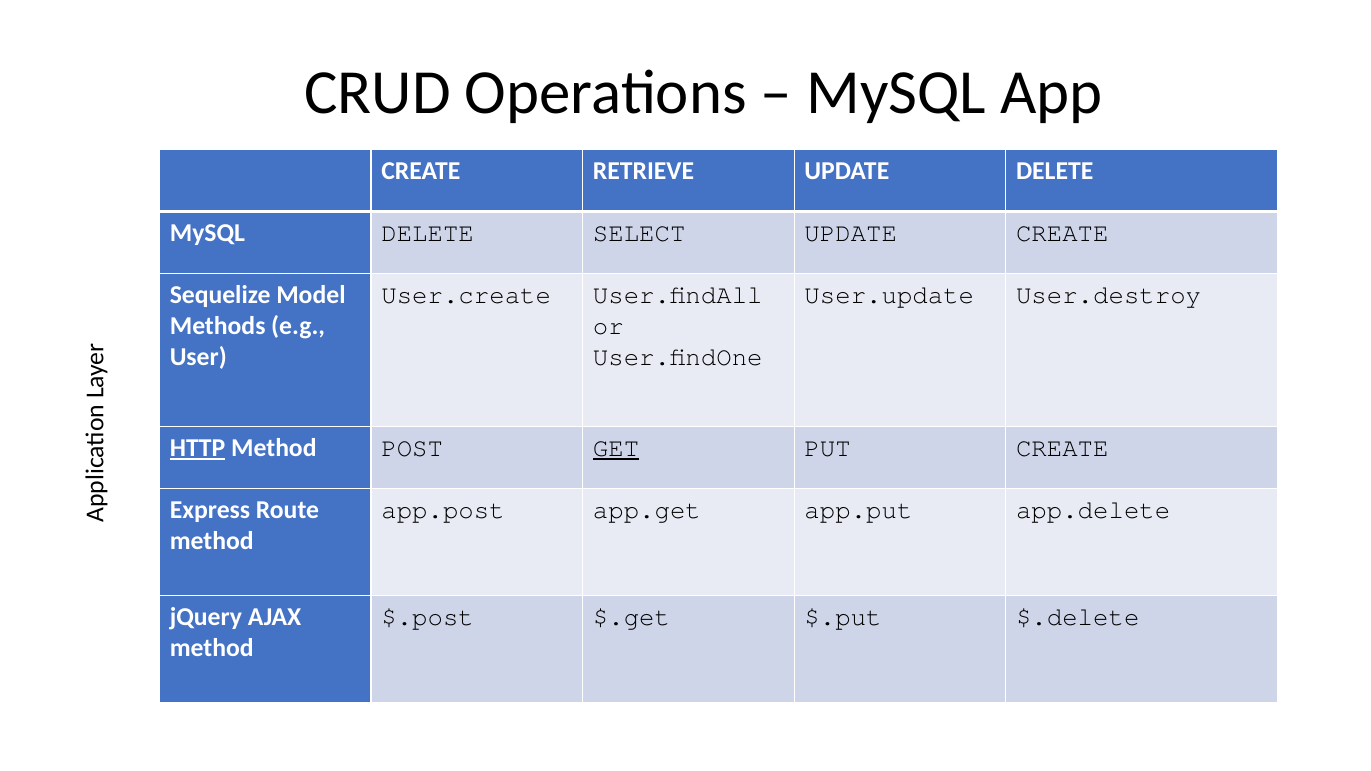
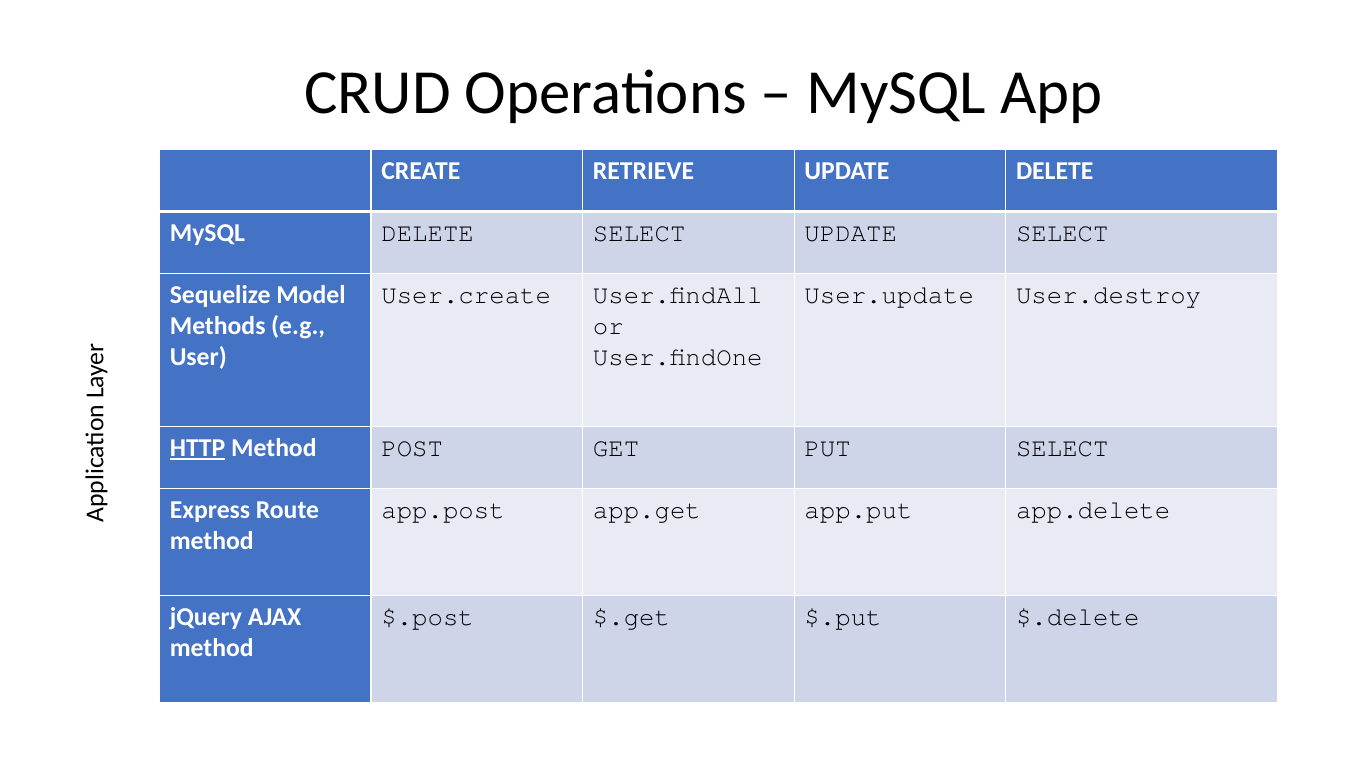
UPDATE CREATE: CREATE -> SELECT
GET underline: present -> none
PUT CREATE: CREATE -> SELECT
